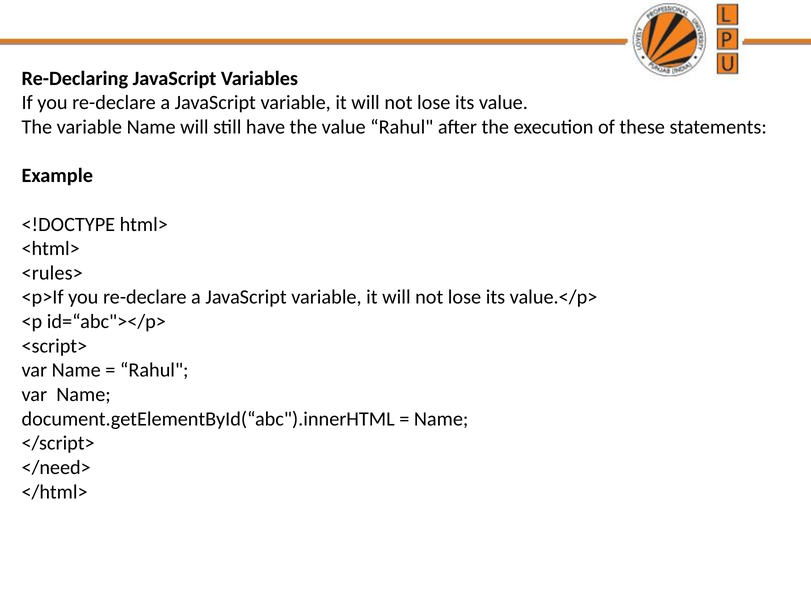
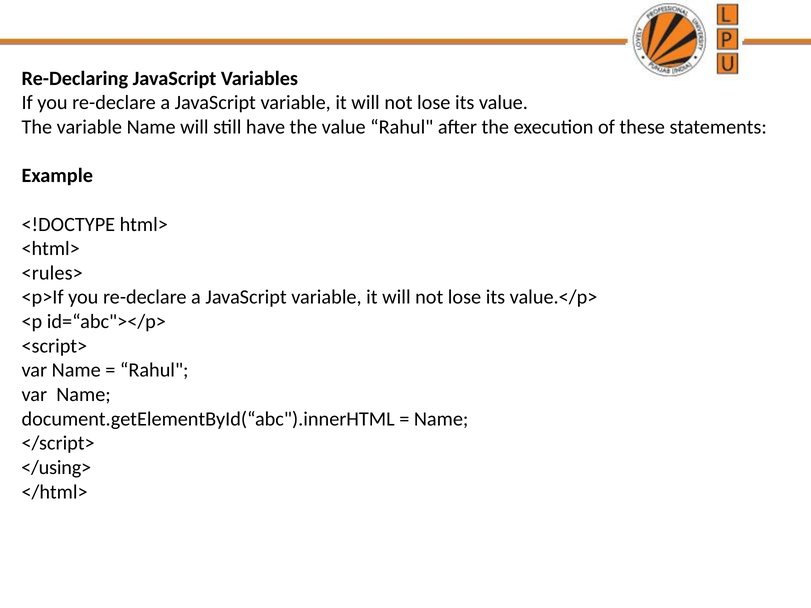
</need>: </need> -> </using>
